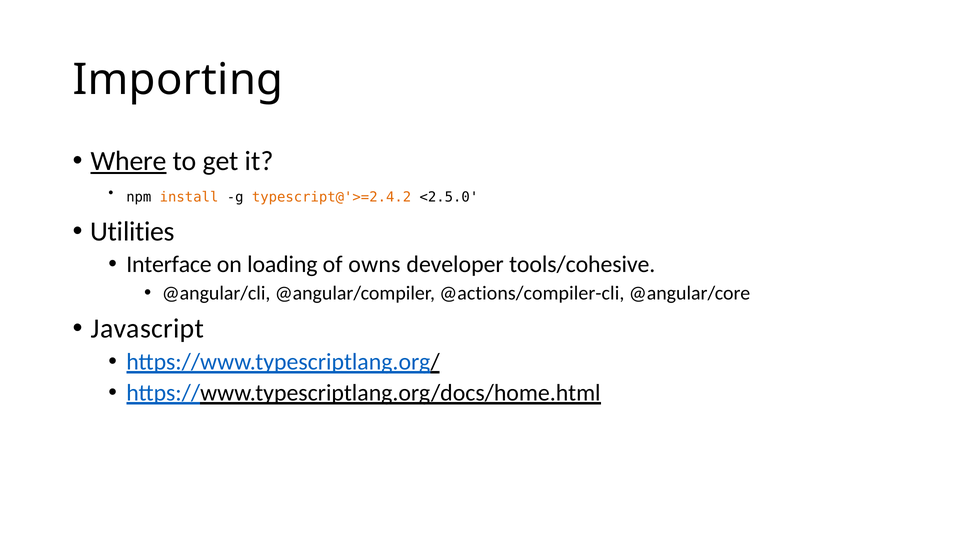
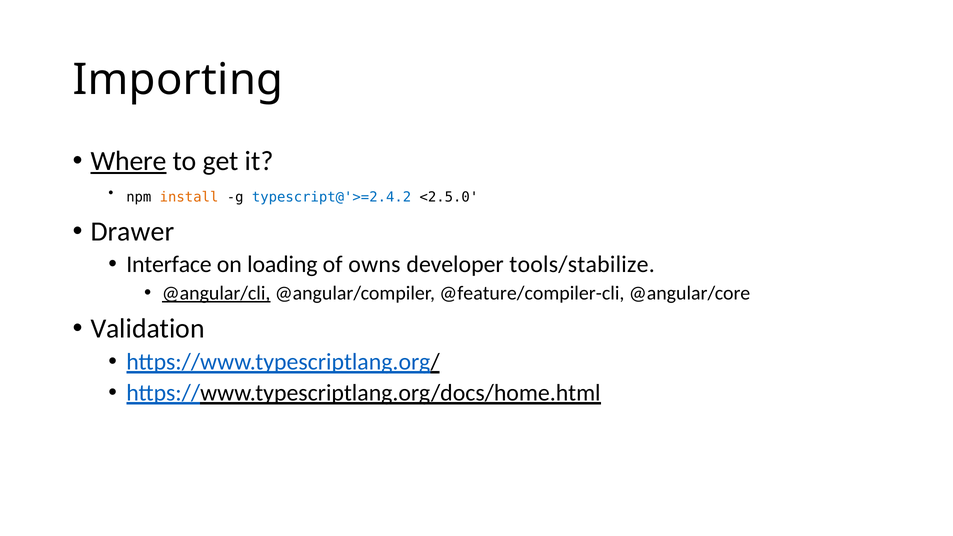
typescript@'>=2.4.2 colour: orange -> blue
Utilities: Utilities -> Drawer
tools/cohesive: tools/cohesive -> tools/stabilize
@angular/cli underline: none -> present
@actions/compiler-cli: @actions/compiler-cli -> @feature/compiler-cli
Javascript: Javascript -> Validation
